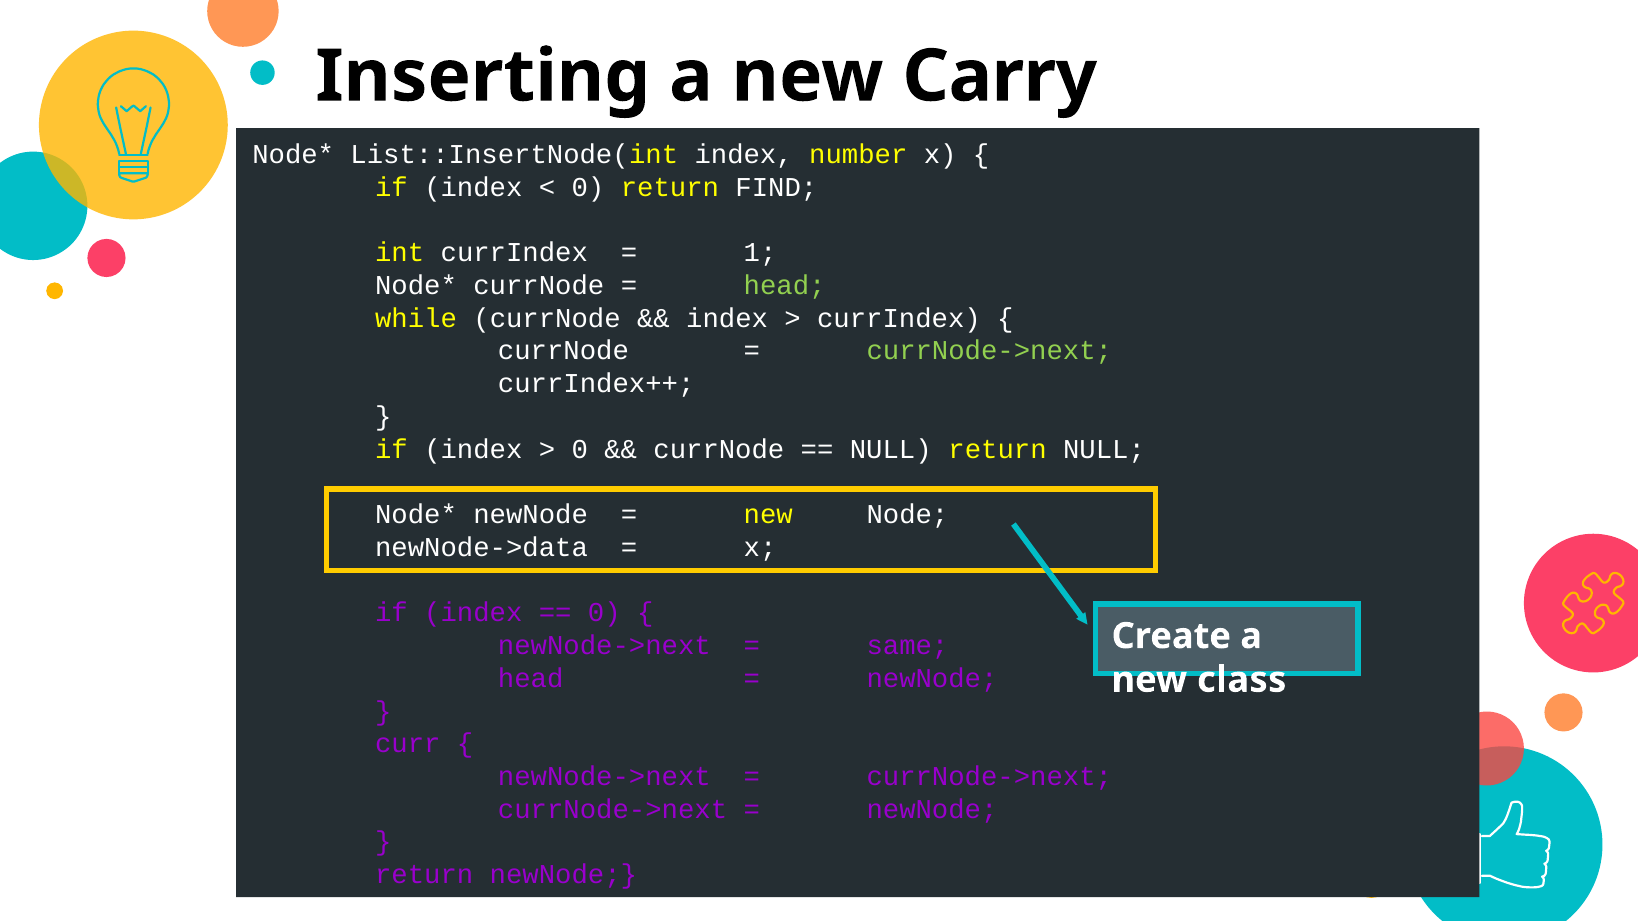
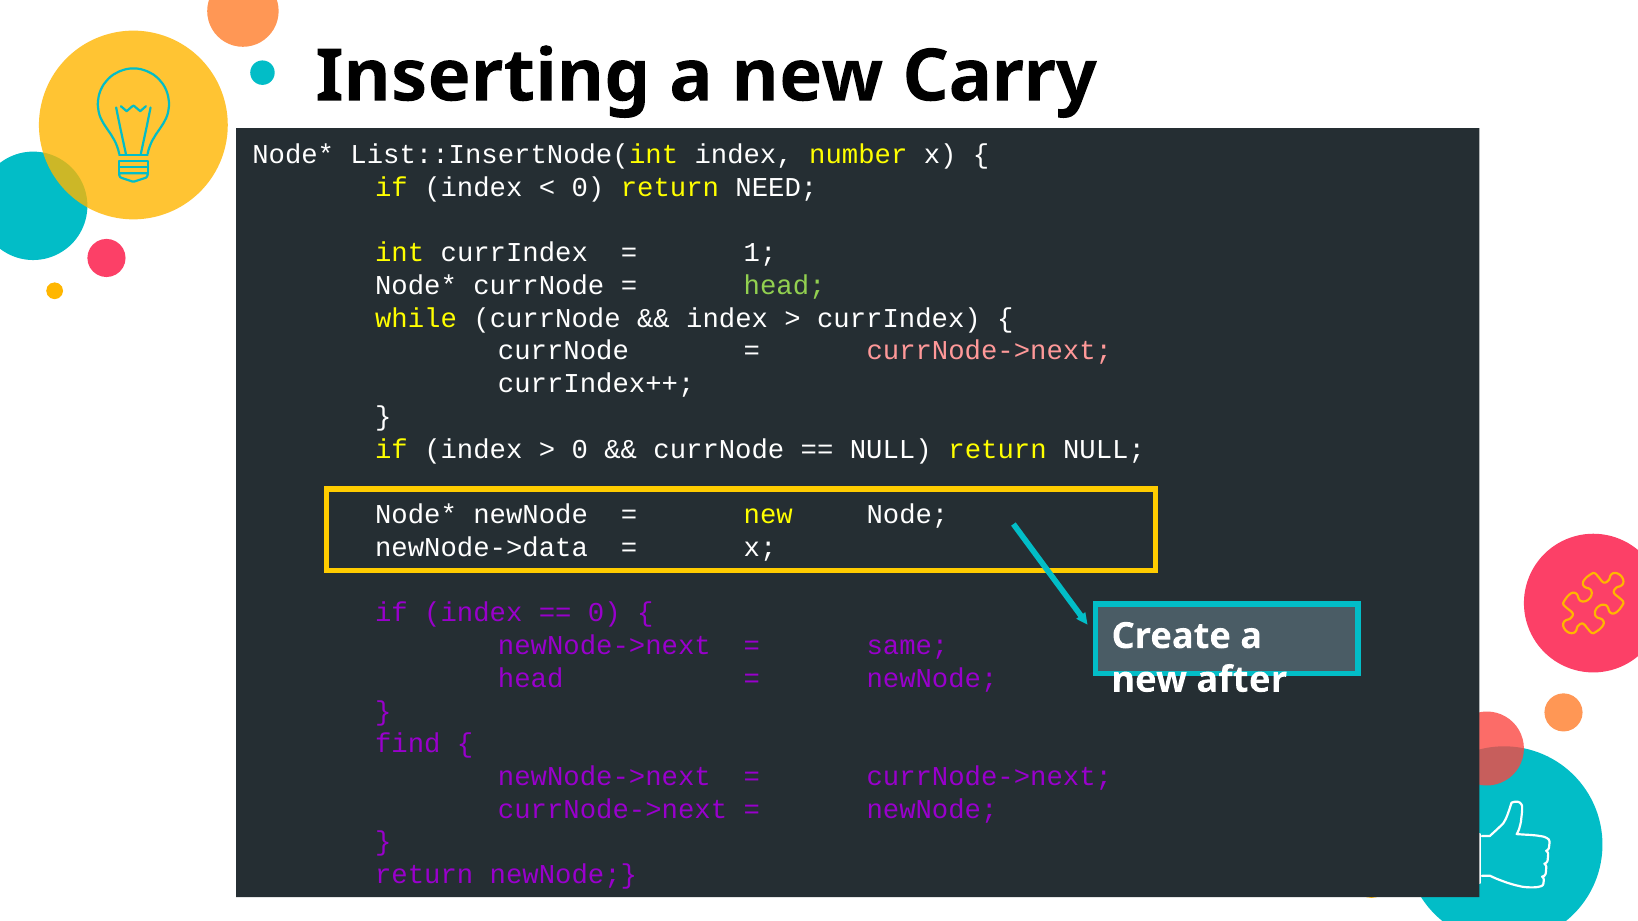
FIND: FIND -> NEED
currNode->next at (989, 351) colour: light green -> pink
class: class -> after
curr: curr -> find
